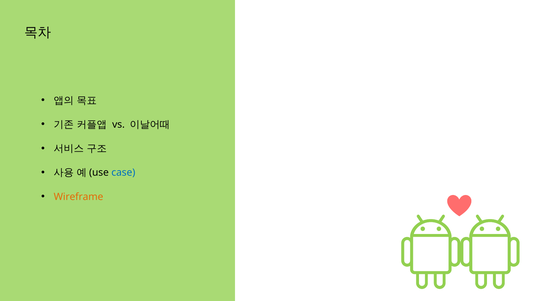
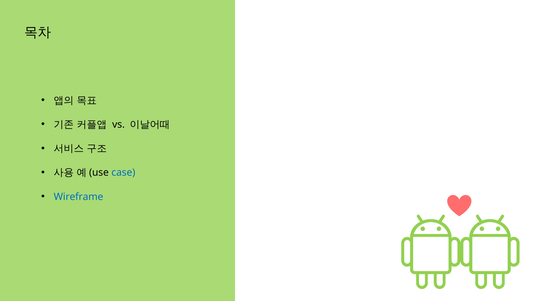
Wireframe colour: orange -> blue
